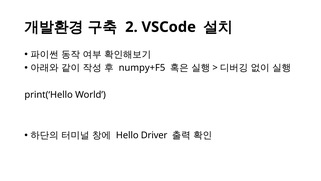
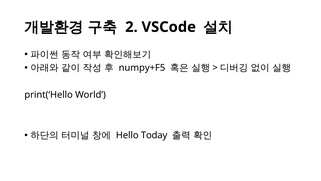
Driver: Driver -> Today
